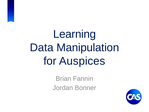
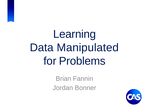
Manipulation: Manipulation -> Manipulated
Auspices: Auspices -> Problems
